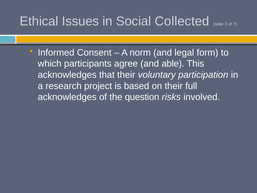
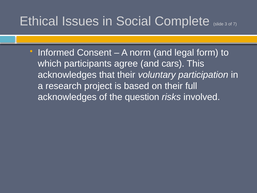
Collected: Collected -> Complete
able: able -> cars
